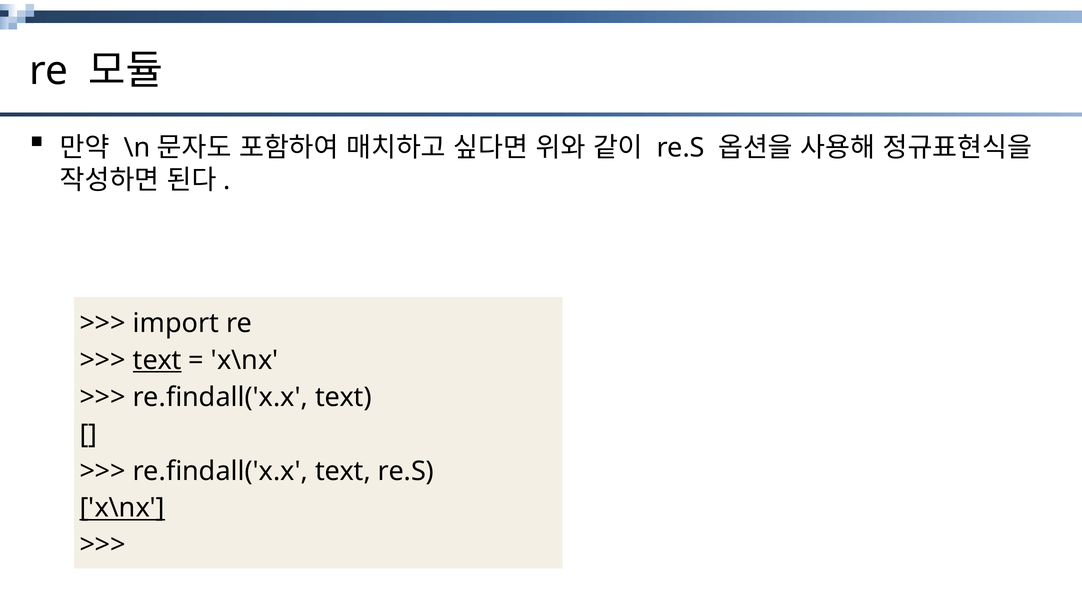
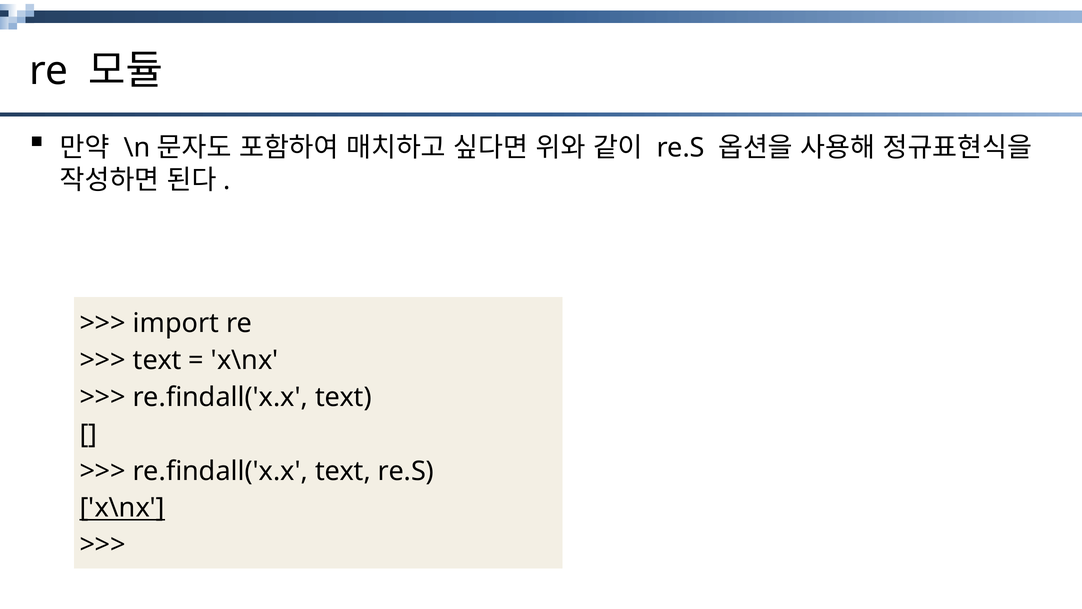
text at (157, 360) underline: present -> none
